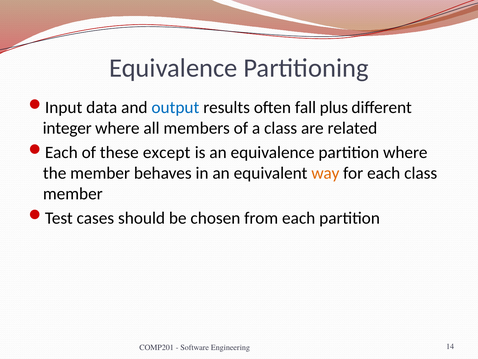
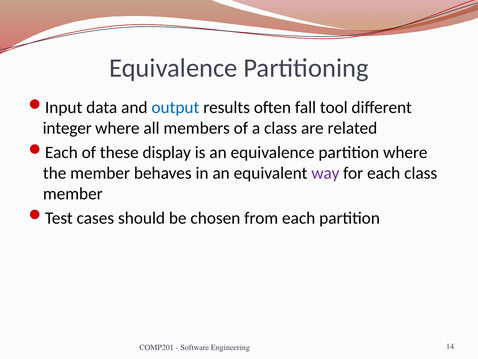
plus: plus -> tool
except: except -> display
way colour: orange -> purple
